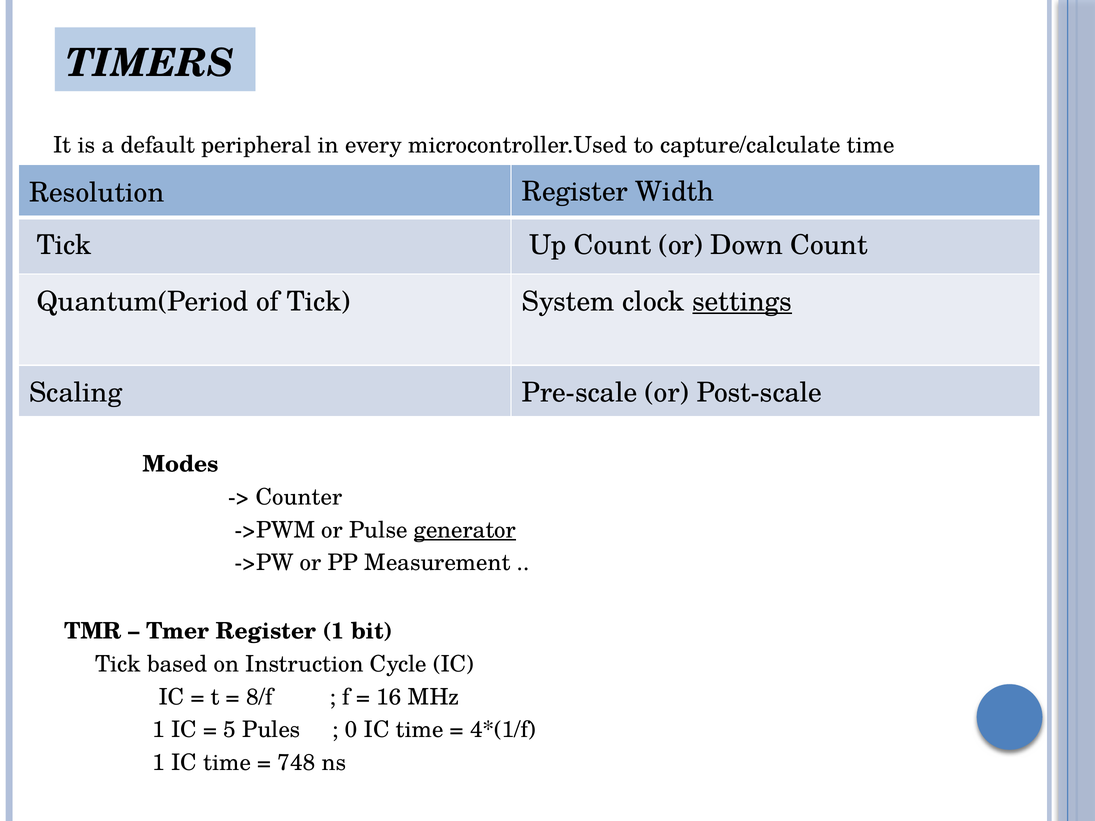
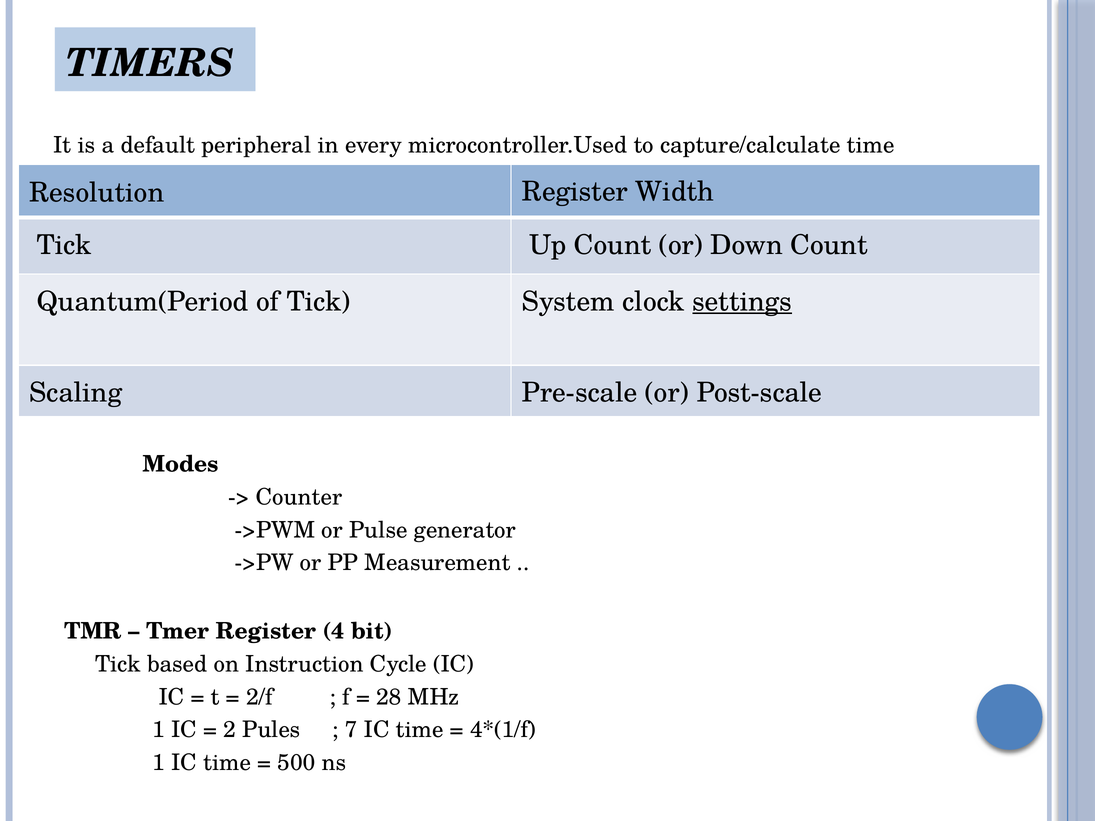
generator underline: present -> none
Register 1: 1 -> 4
8/f: 8/f -> 2/f
16: 16 -> 28
5: 5 -> 2
0: 0 -> 7
748: 748 -> 500
